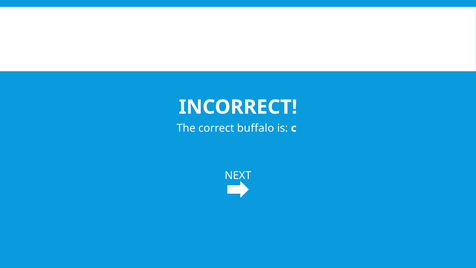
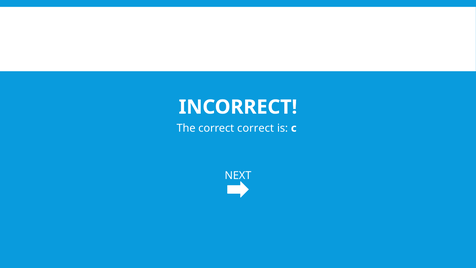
correct buffalo: buffalo -> correct
